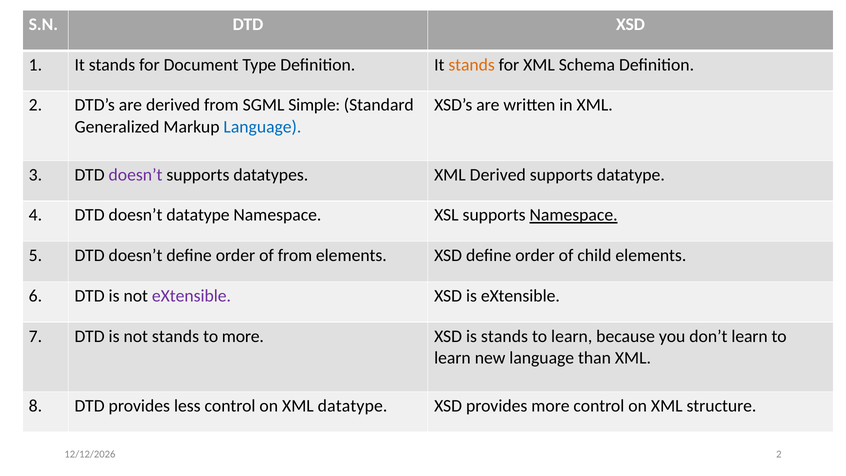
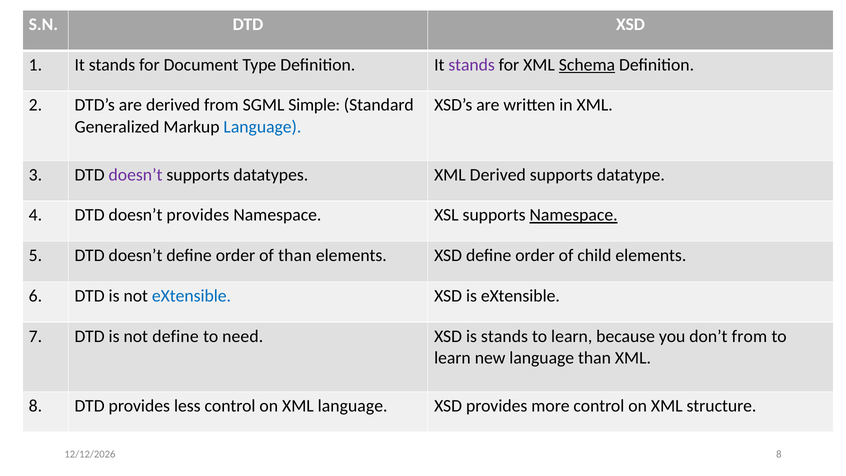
stands at (472, 65) colour: orange -> purple
Schema underline: none -> present
doesn’t datatype: datatype -> provides
of from: from -> than
eXtensible at (192, 296) colour: purple -> blue
not stands: stands -> define
to more: more -> need
don’t learn: learn -> from
XML datatype: datatype -> language
2 at (779, 454): 2 -> 8
